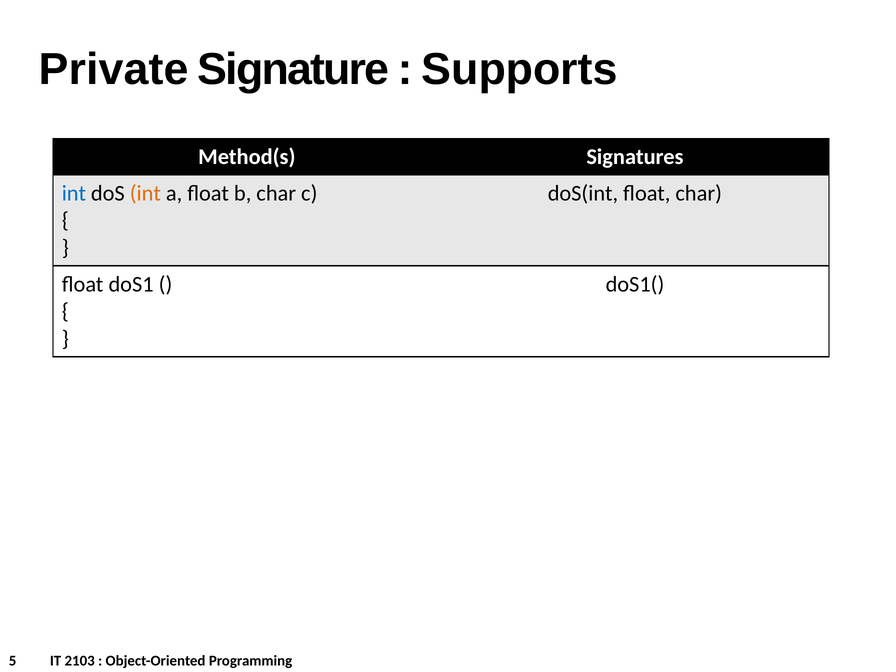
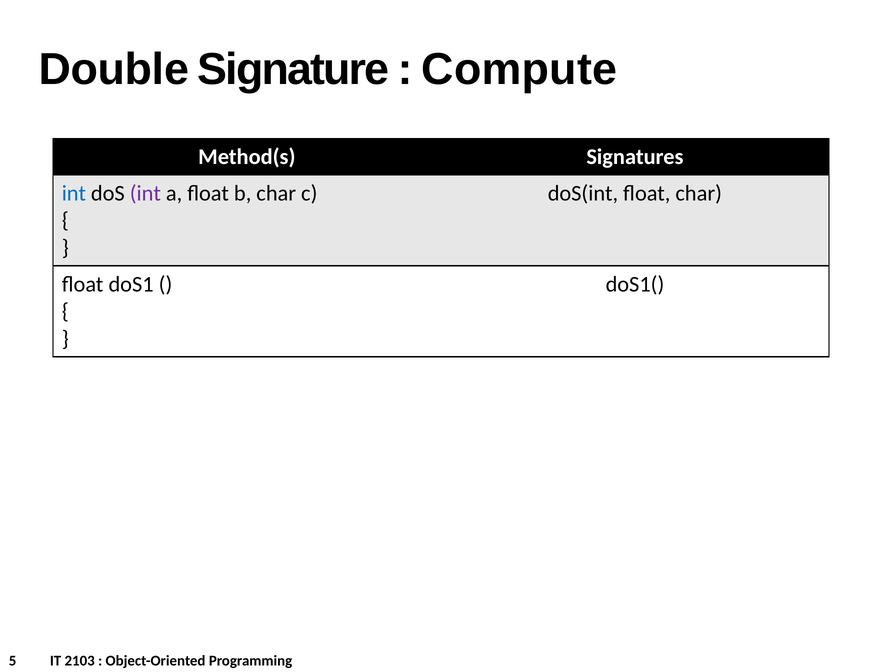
Private: Private -> Double
Supports: Supports -> Compute
int at (145, 193) colour: orange -> purple
